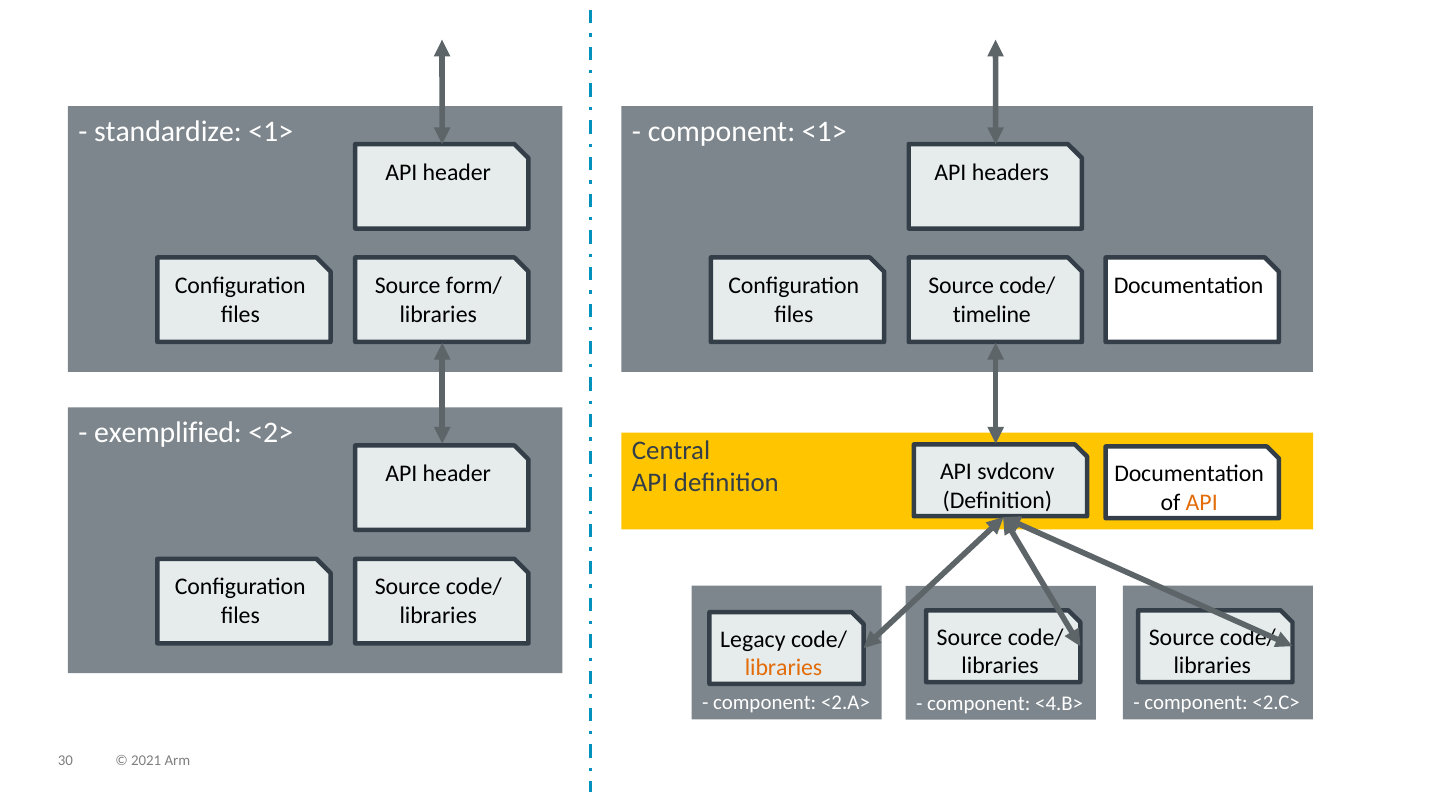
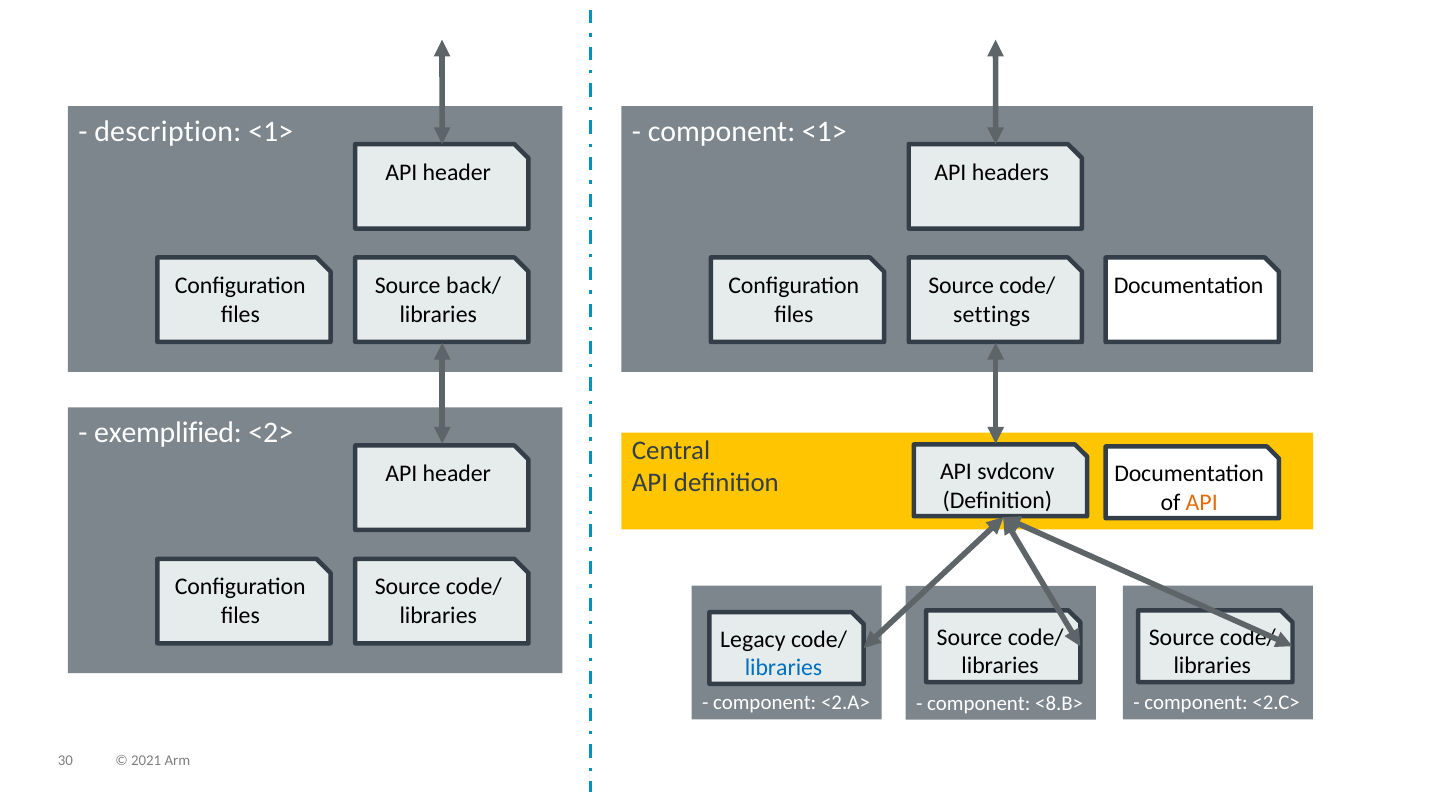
standardize: standardize -> description
form/: form/ -> back/
timeline: timeline -> settings
libraries at (784, 668) colour: orange -> blue
<4.B>: <4.B> -> <8.B>
